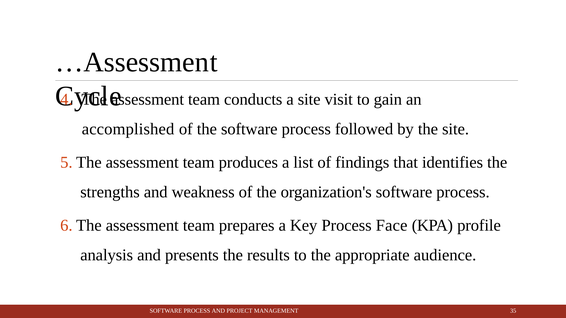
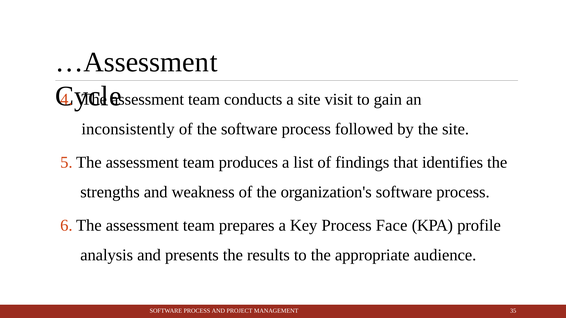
accomplished: accomplished -> inconsistently
